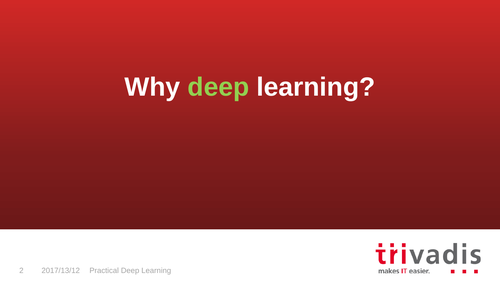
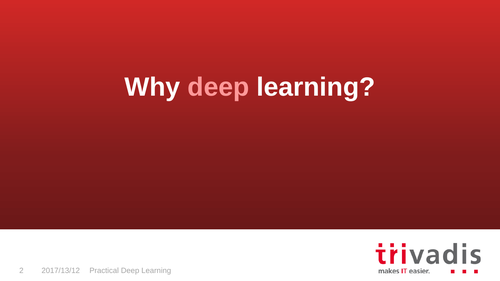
deep at (218, 87) colour: light green -> pink
